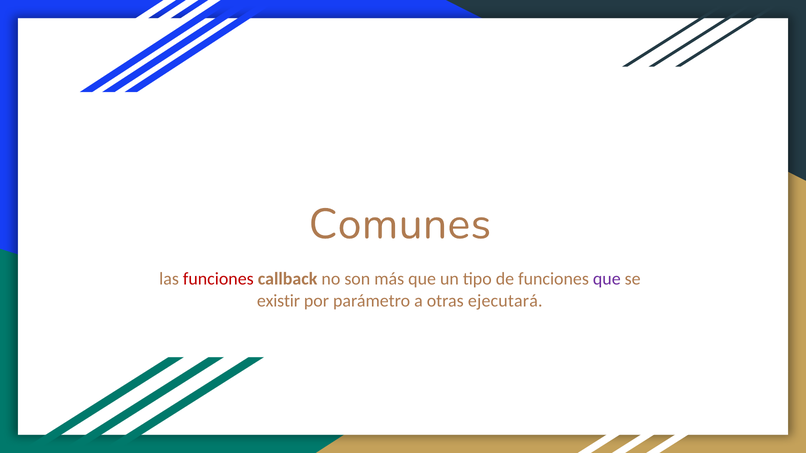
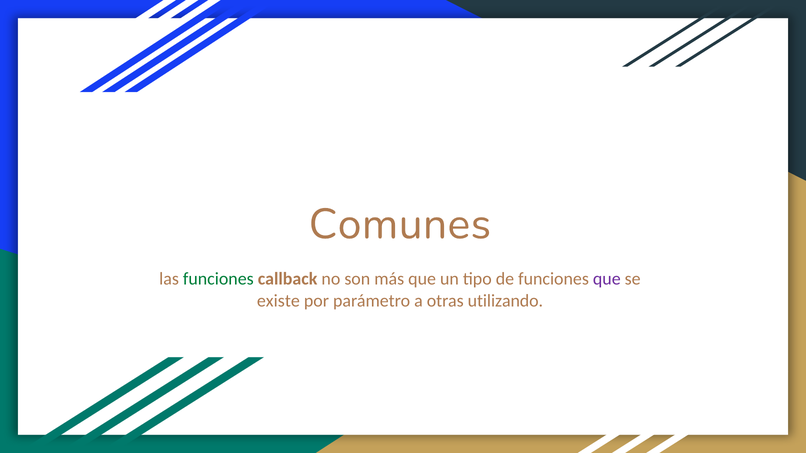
funciones at (218, 279) colour: red -> green
existir: existir -> existe
ejecutará: ejecutará -> utilizando
